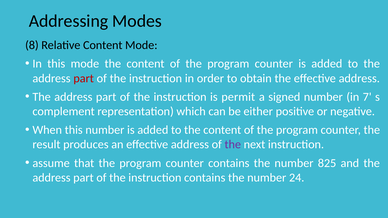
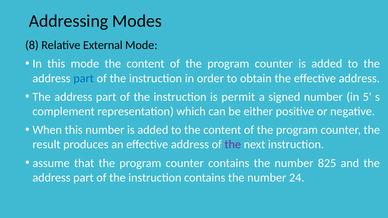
Relative Content: Content -> External
part at (84, 78) colour: red -> blue
7: 7 -> 5
